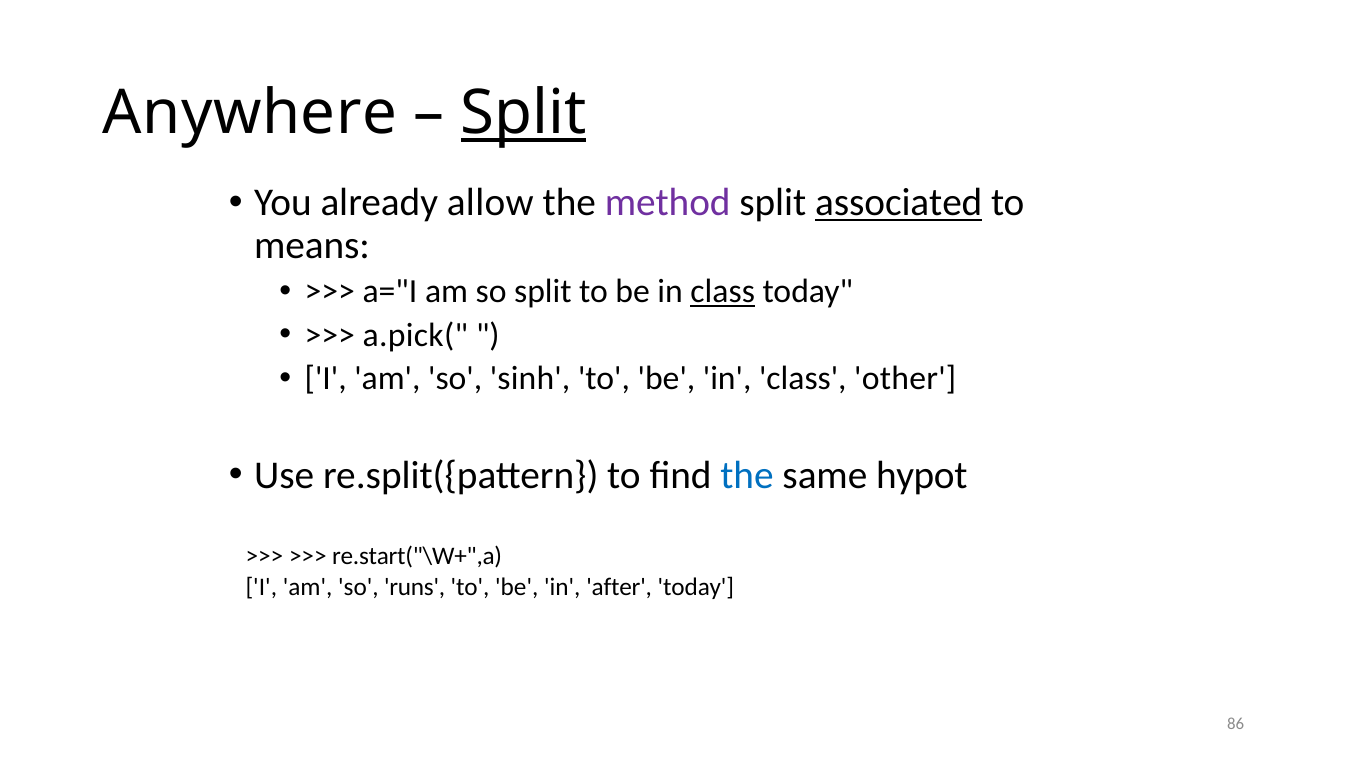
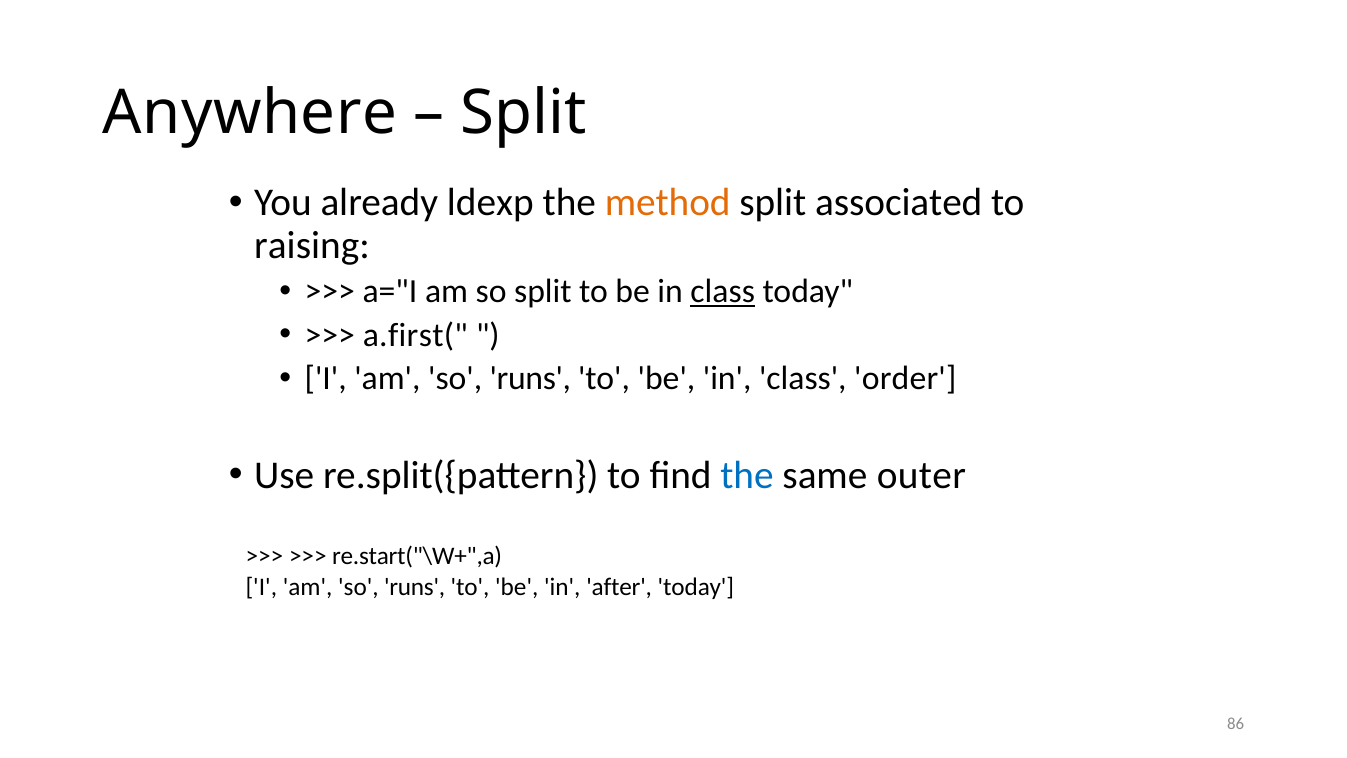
Split at (523, 113) underline: present -> none
allow: allow -> ldexp
method colour: purple -> orange
associated underline: present -> none
means: means -> raising
a.pick(: a.pick( -> a.first(
sinh at (530, 378): sinh -> runs
other: other -> order
hypot: hypot -> outer
